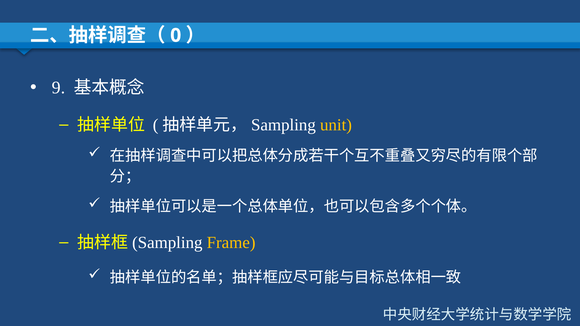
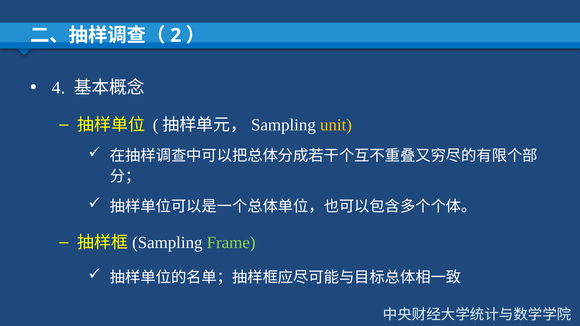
0: 0 -> 2
9: 9 -> 4
Frame colour: yellow -> light green
